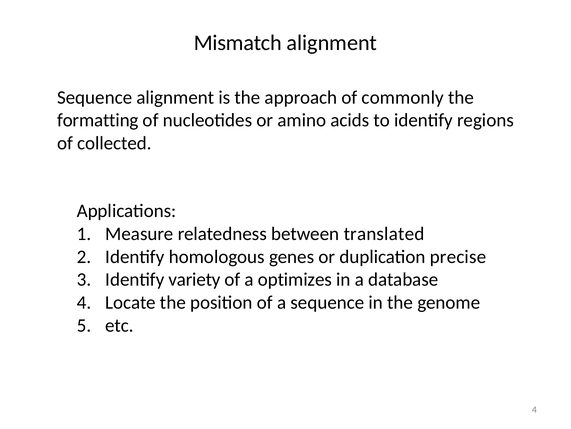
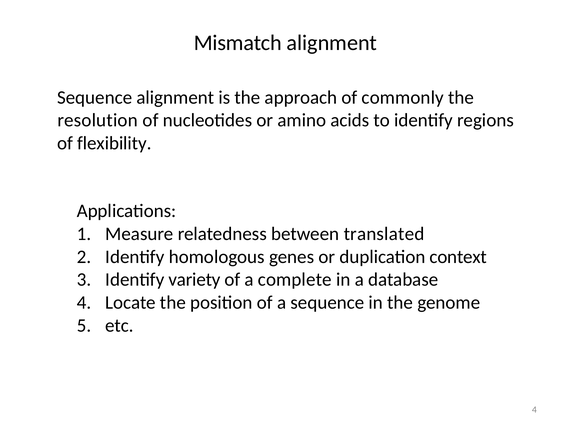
formatting: formatting -> resolution
collected: collected -> flexibility
precise: precise -> context
optimizes: optimizes -> complete
